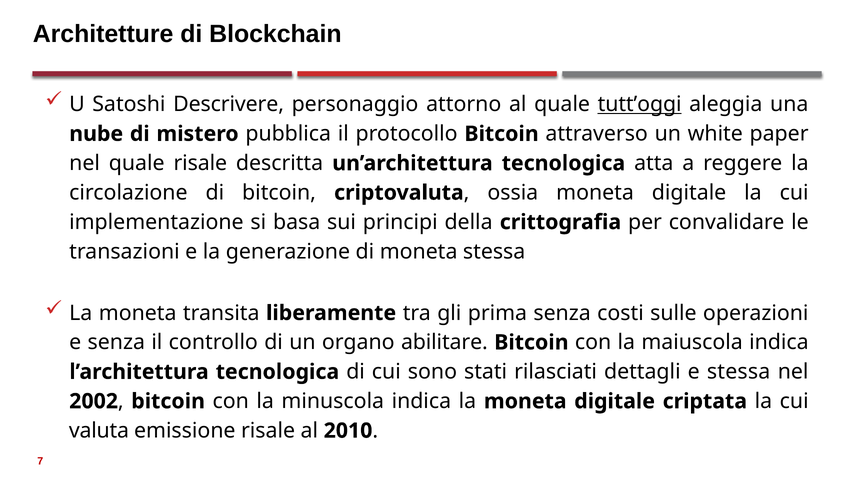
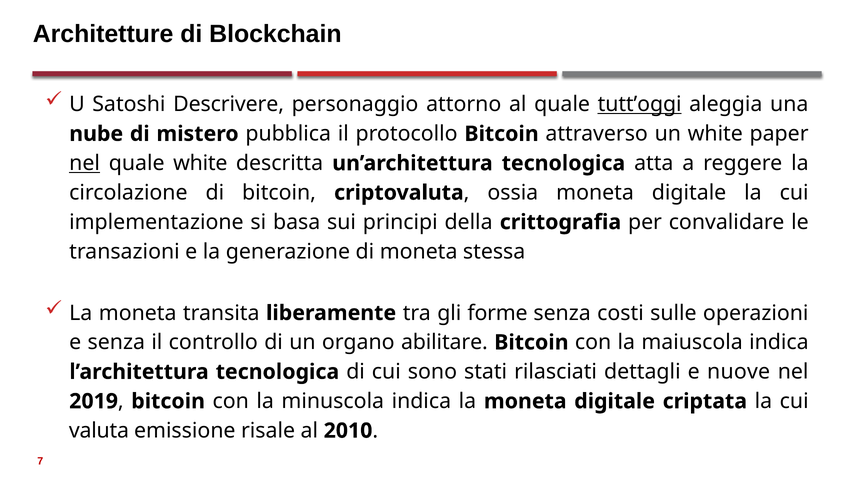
nel at (85, 163) underline: none -> present
quale risale: risale -> white
prima: prima -> forme
e stessa: stessa -> nuove
2002: 2002 -> 2019
